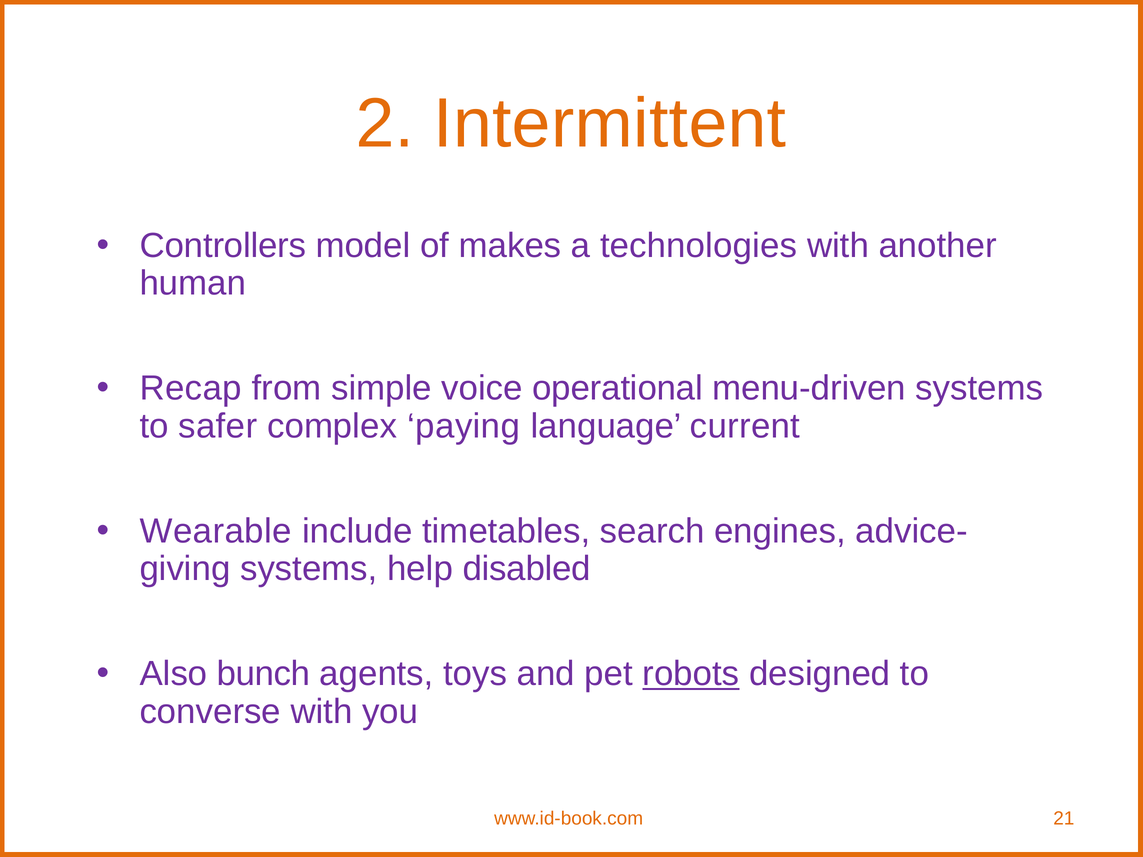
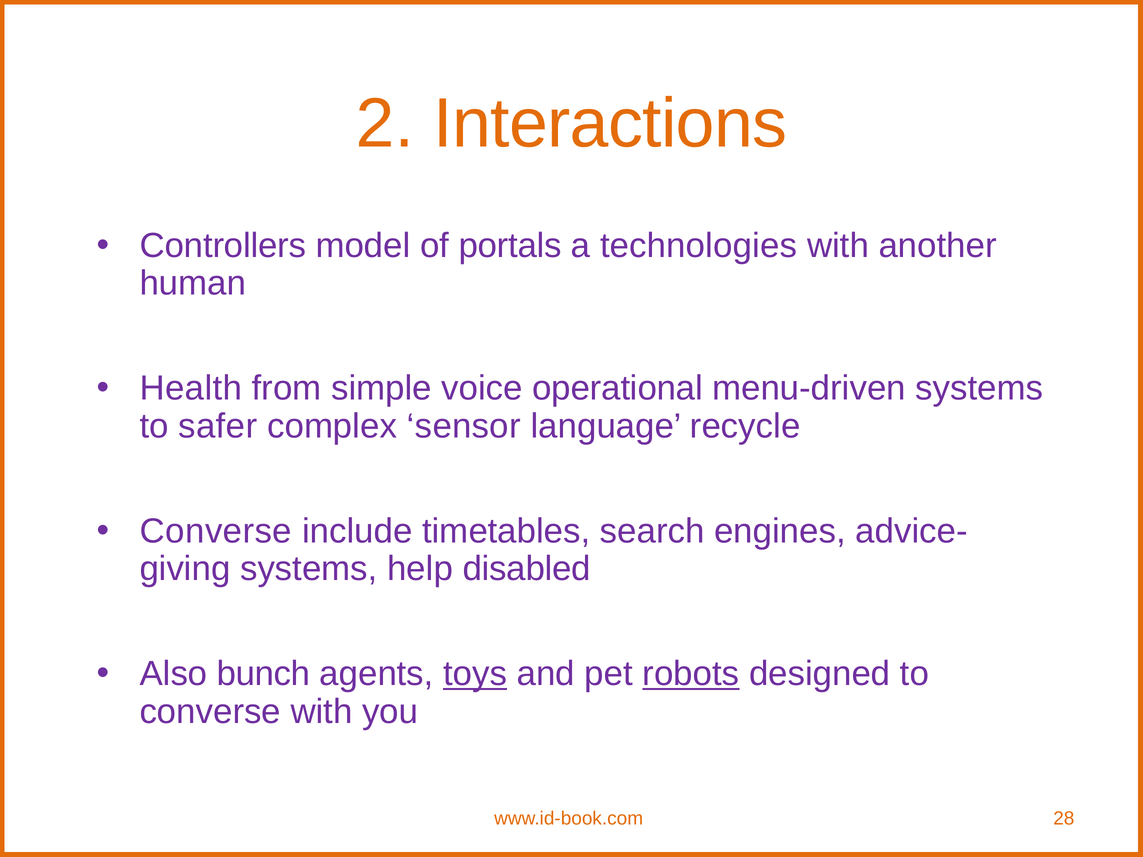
Intermittent: Intermittent -> Interactions
makes: makes -> portals
Recap: Recap -> Health
paying: paying -> sensor
current: current -> recycle
Wearable at (216, 531): Wearable -> Converse
toys underline: none -> present
21: 21 -> 28
